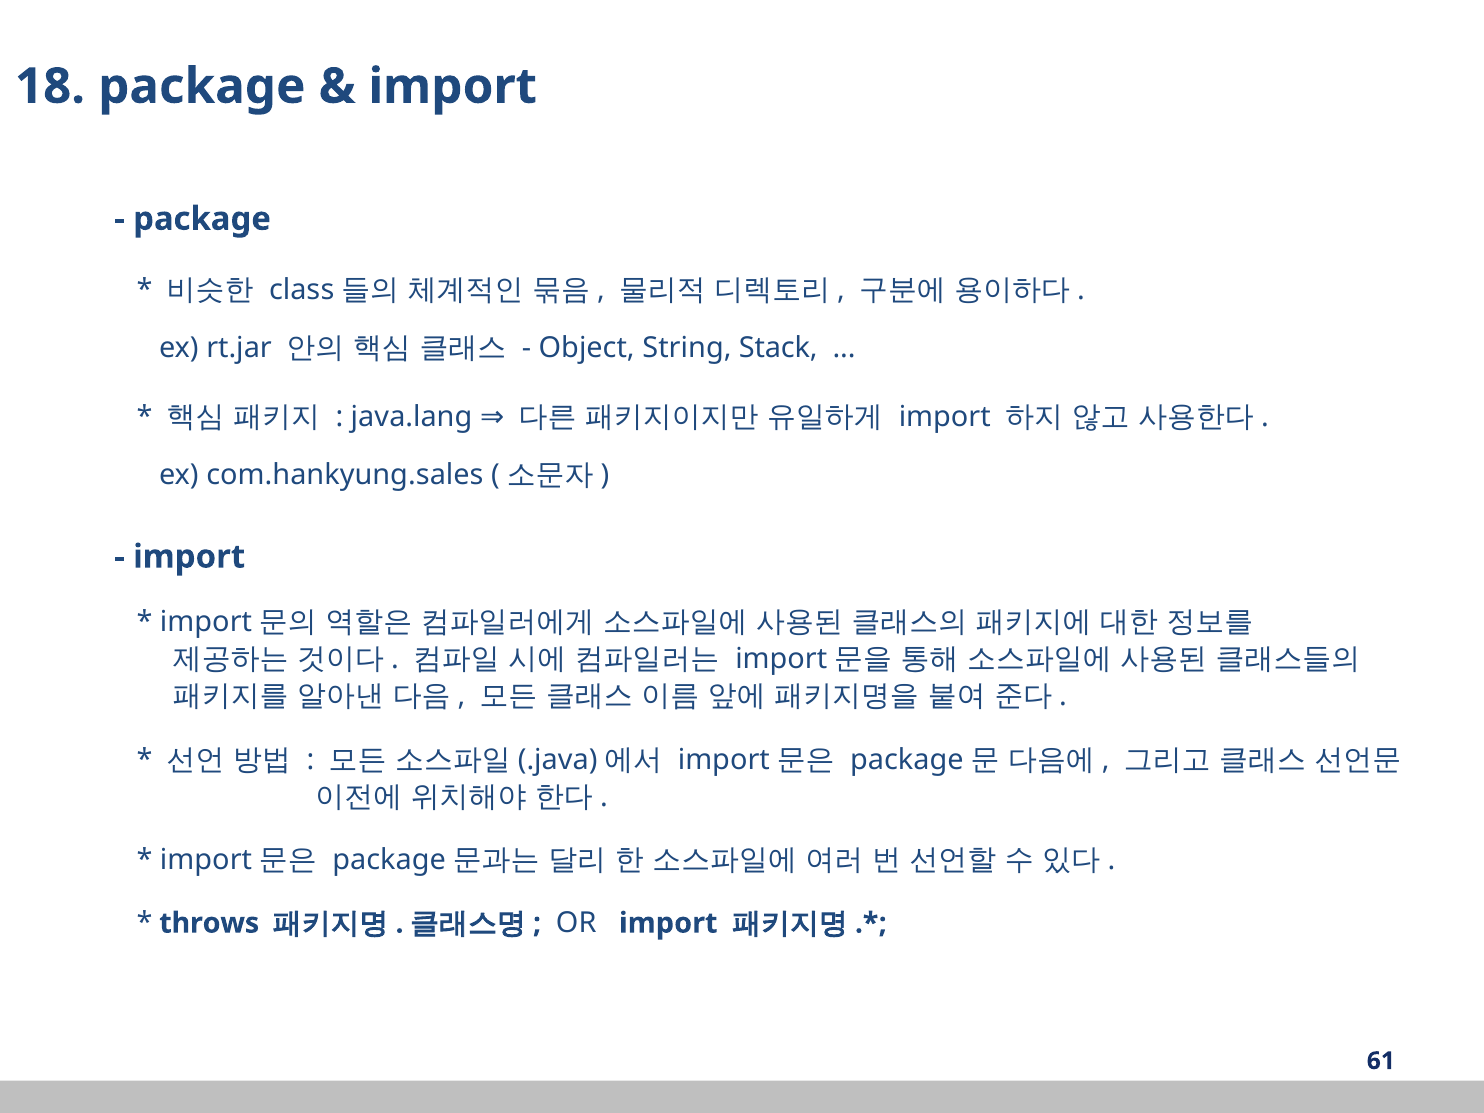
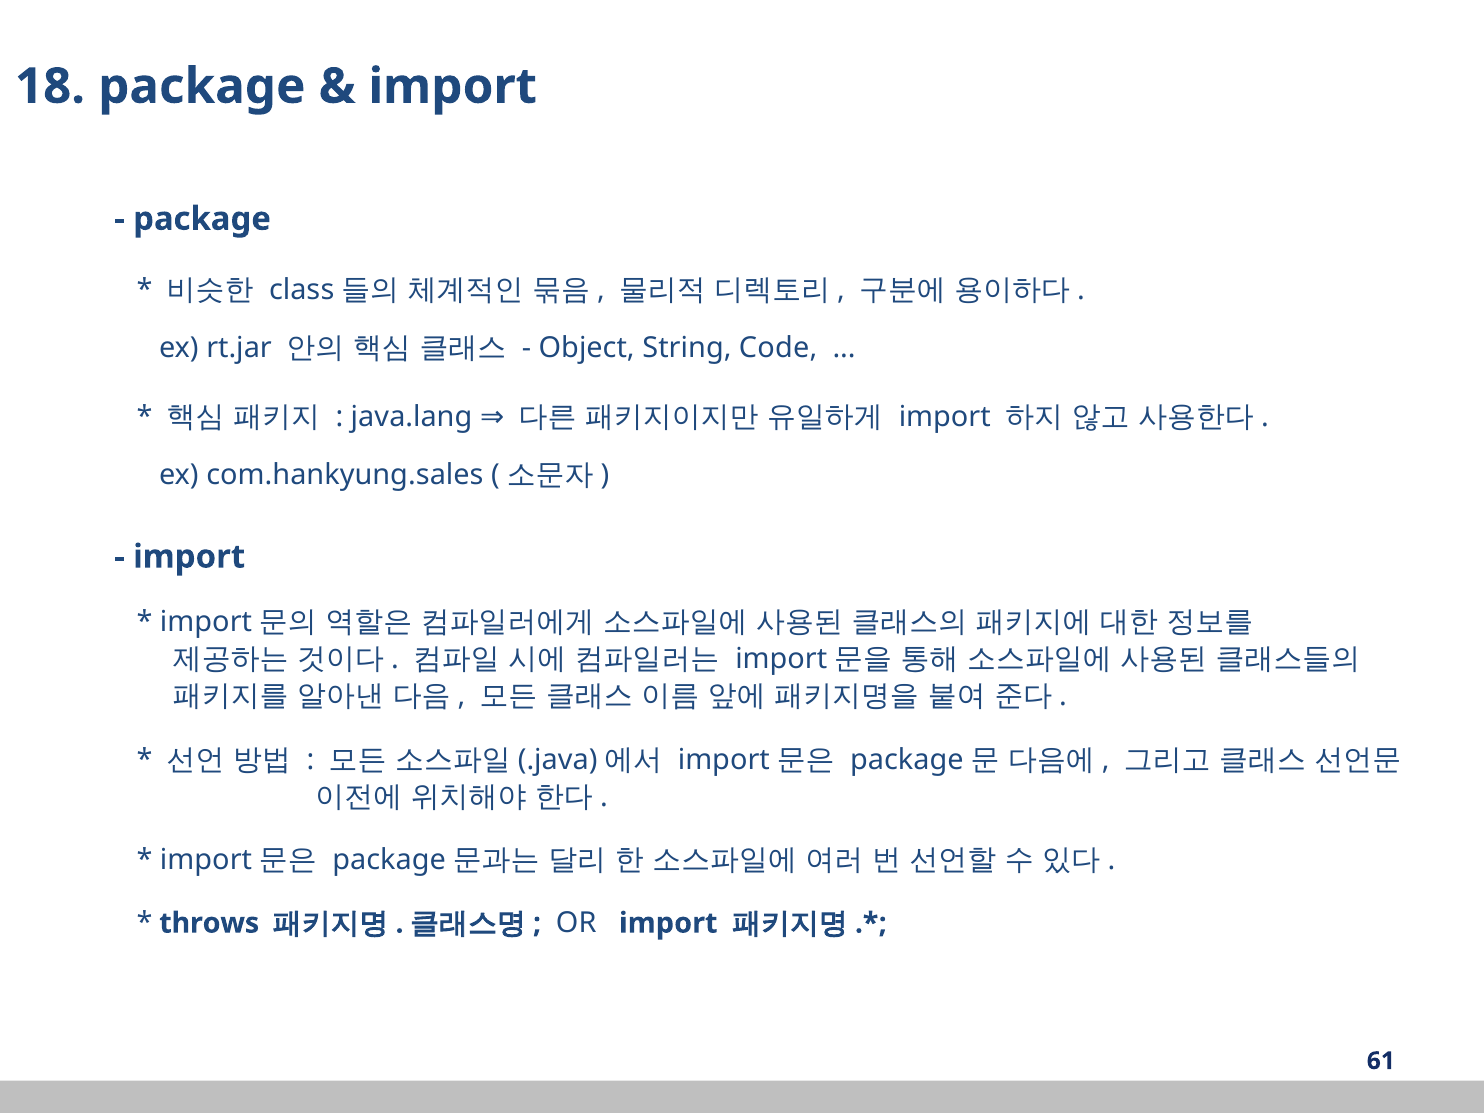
Stack: Stack -> Code
